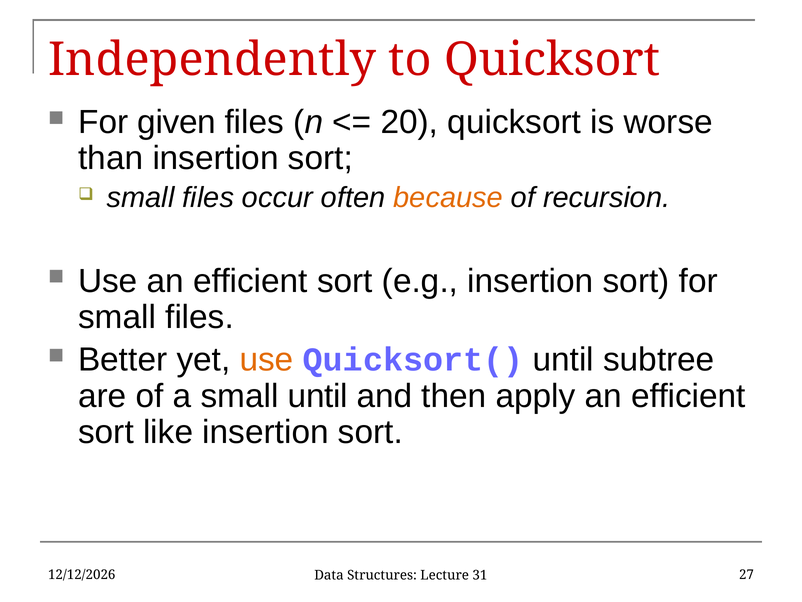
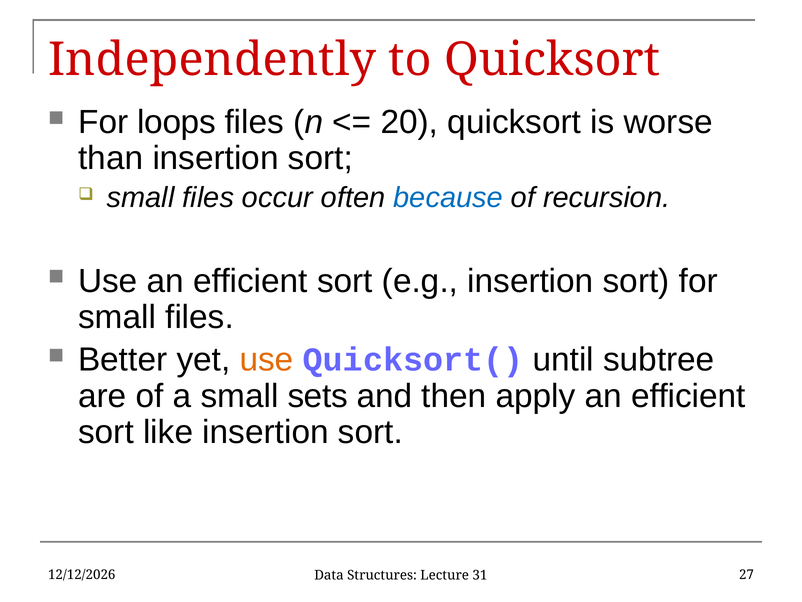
given: given -> loops
because colour: orange -> blue
small until: until -> sets
